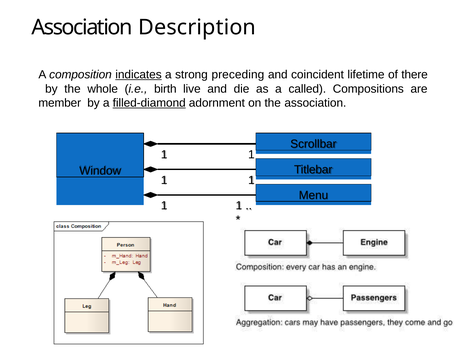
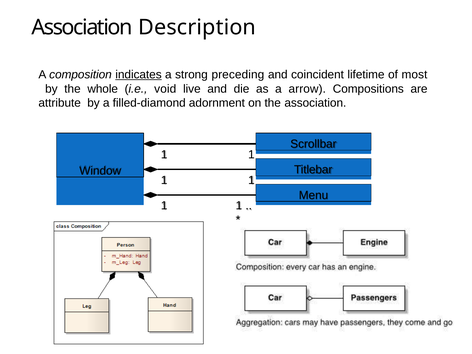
there: there -> most
birth: birth -> void
called: called -> arrow
member: member -> attribute
filled-diamond underline: present -> none
